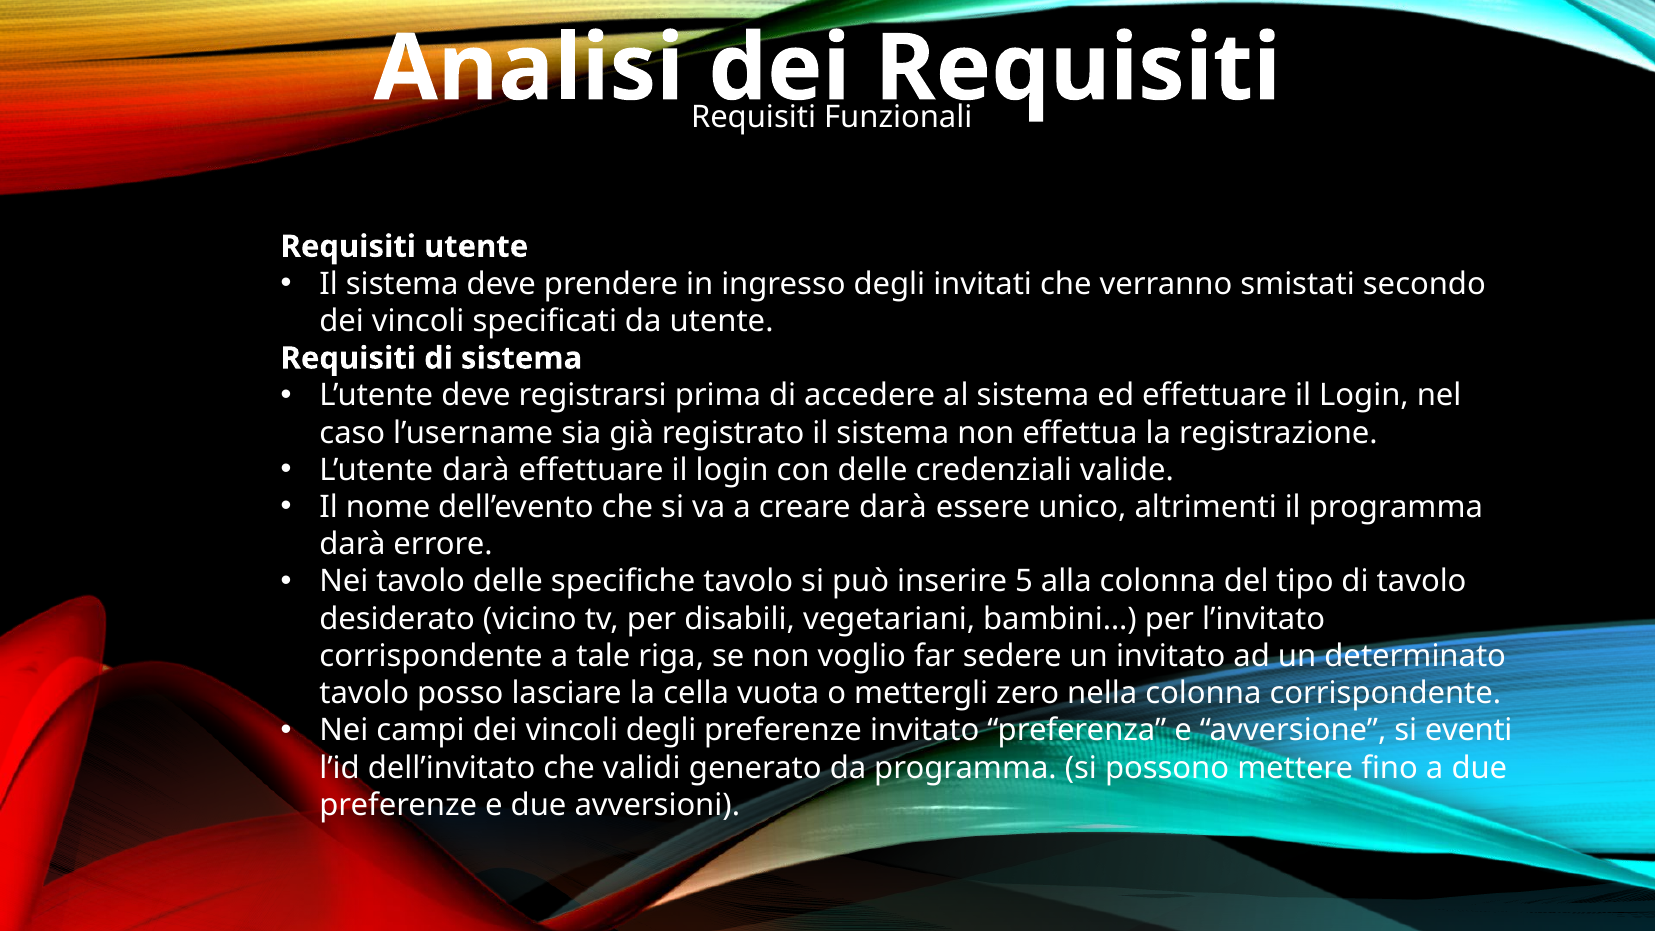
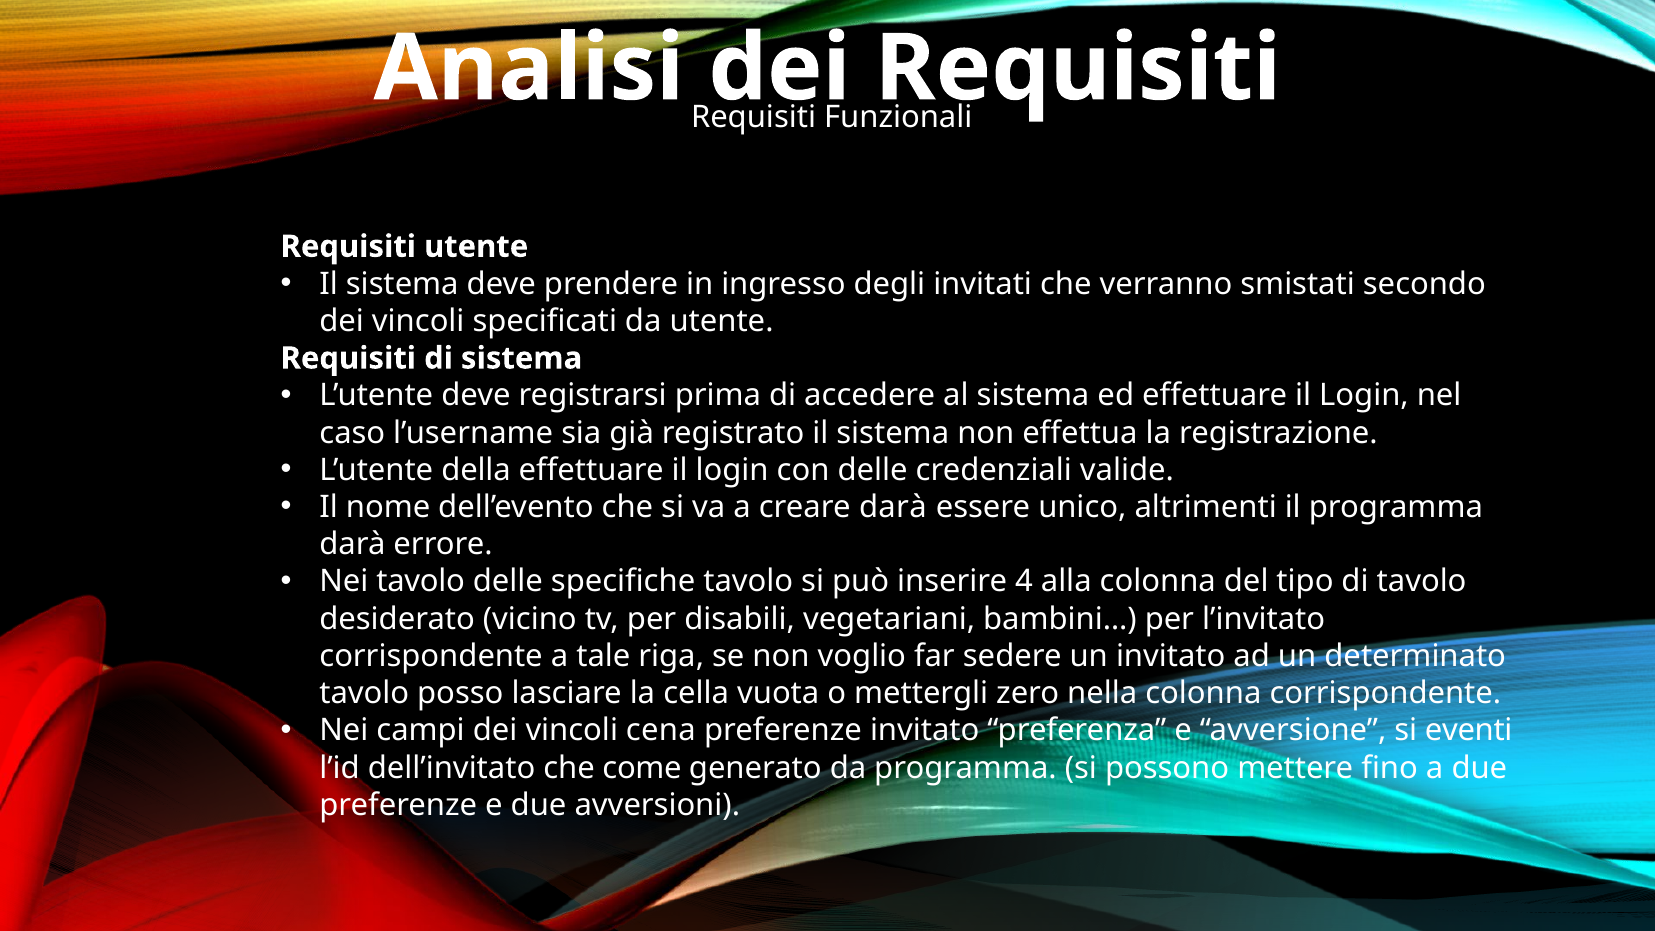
L’utente darà: darà -> della
5: 5 -> 4
vincoli degli: degli -> cena
validi: validi -> come
